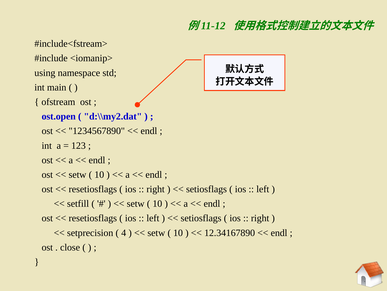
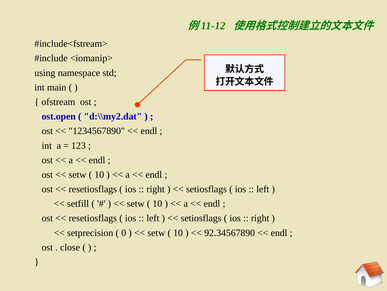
4: 4 -> 0
12.34167890: 12.34167890 -> 92.34567890
